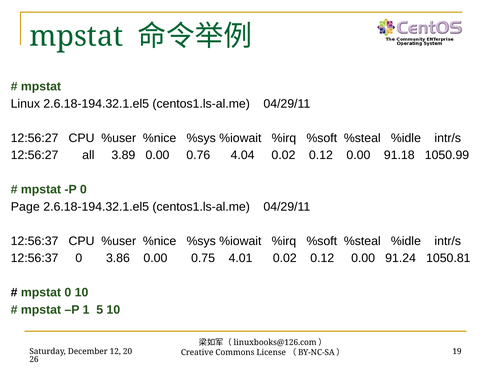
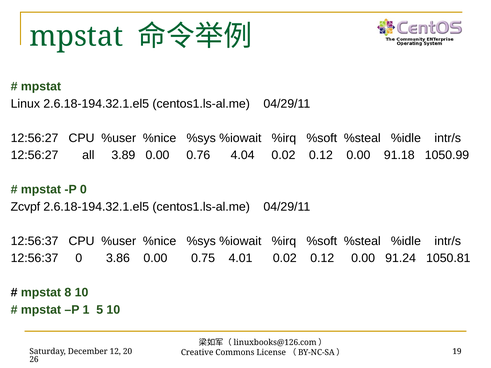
Page: Page -> Zcvpf
mpstat 0: 0 -> 8
